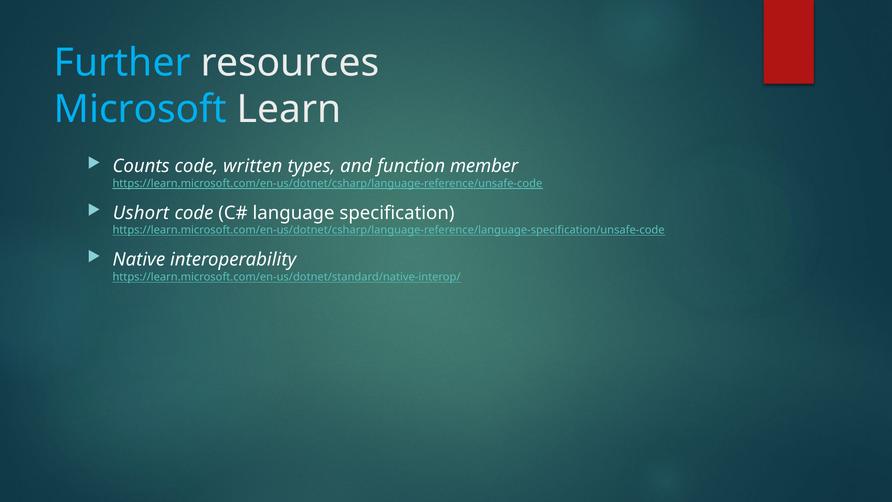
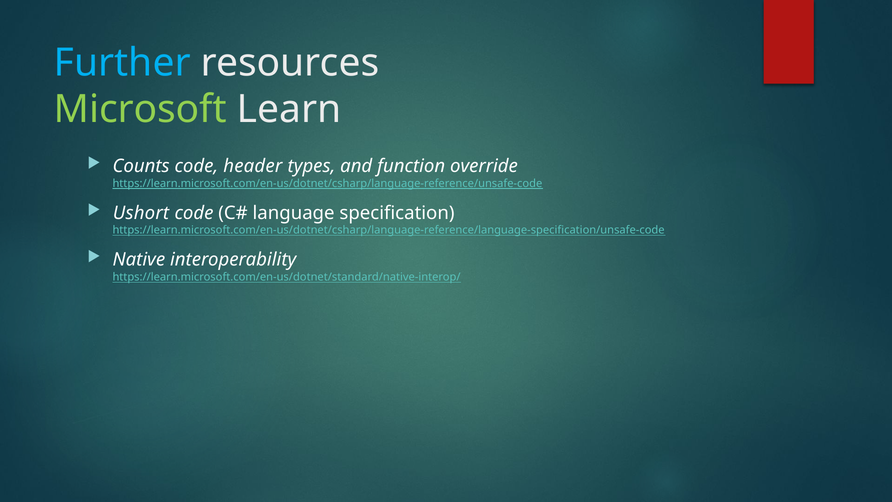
Microsoft colour: light blue -> light green
written: written -> header
member: member -> override
